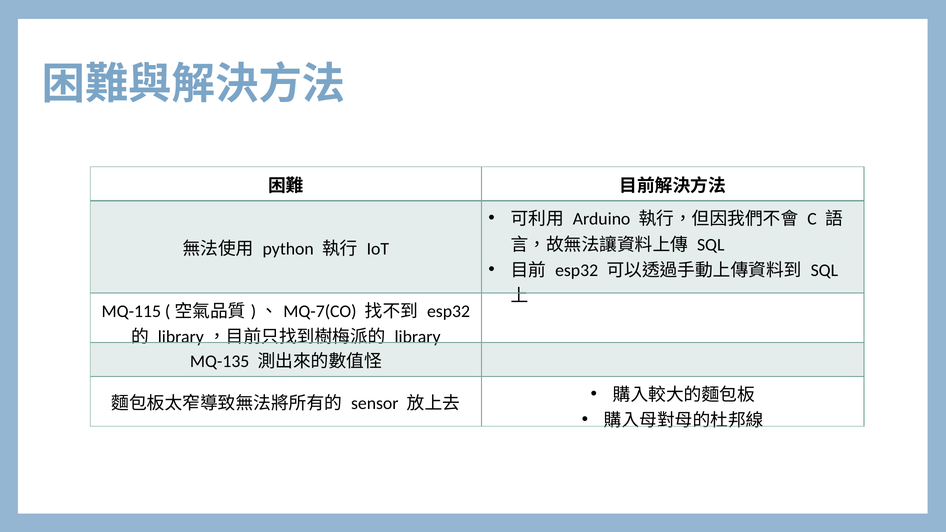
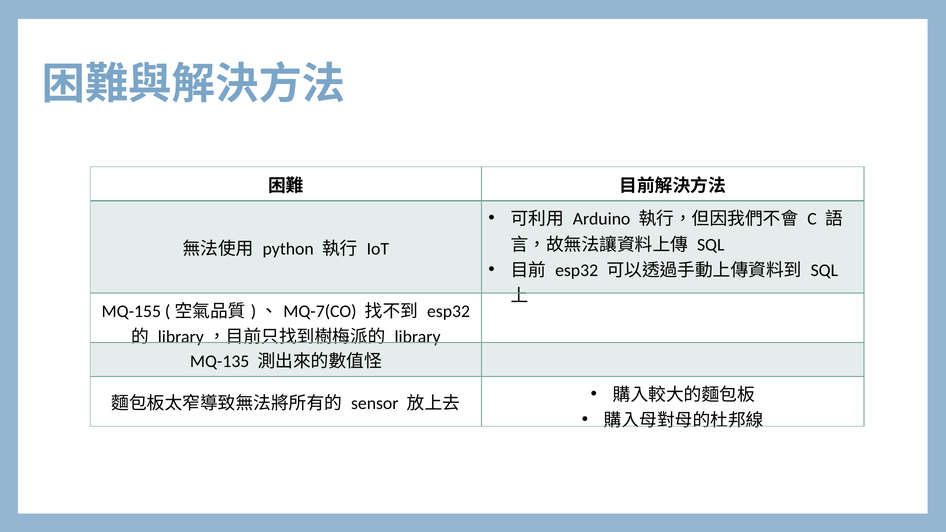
MQ-115: MQ-115 -> MQ-155
